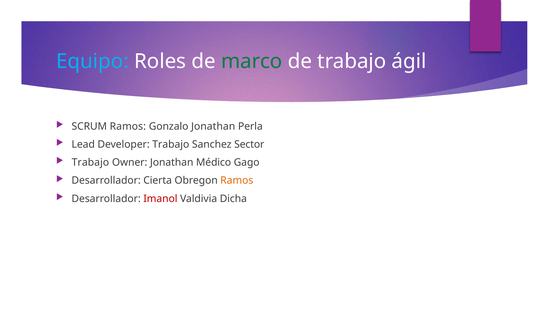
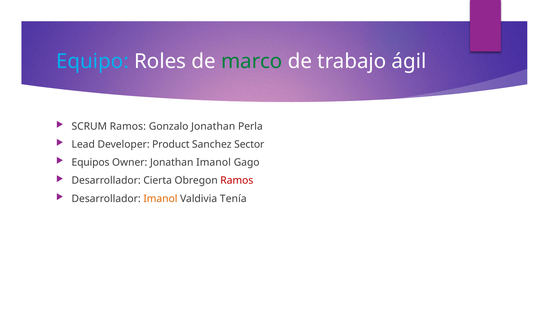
Developer Trabajo: Trabajo -> Product
Trabajo at (90, 162): Trabajo -> Equipos
Jonathan Médico: Médico -> Imanol
Ramos at (237, 180) colour: orange -> red
Imanol at (160, 198) colour: red -> orange
Dicha: Dicha -> Tenía
